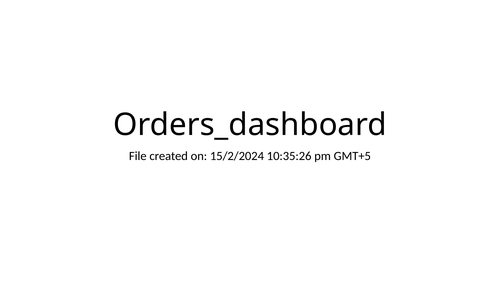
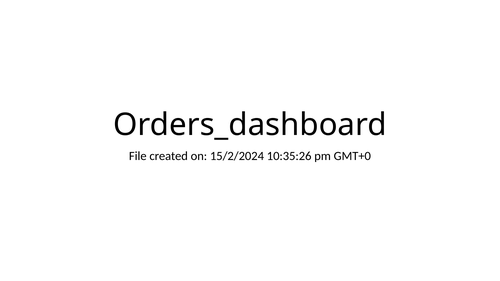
GMT+5: GMT+5 -> GMT+0
